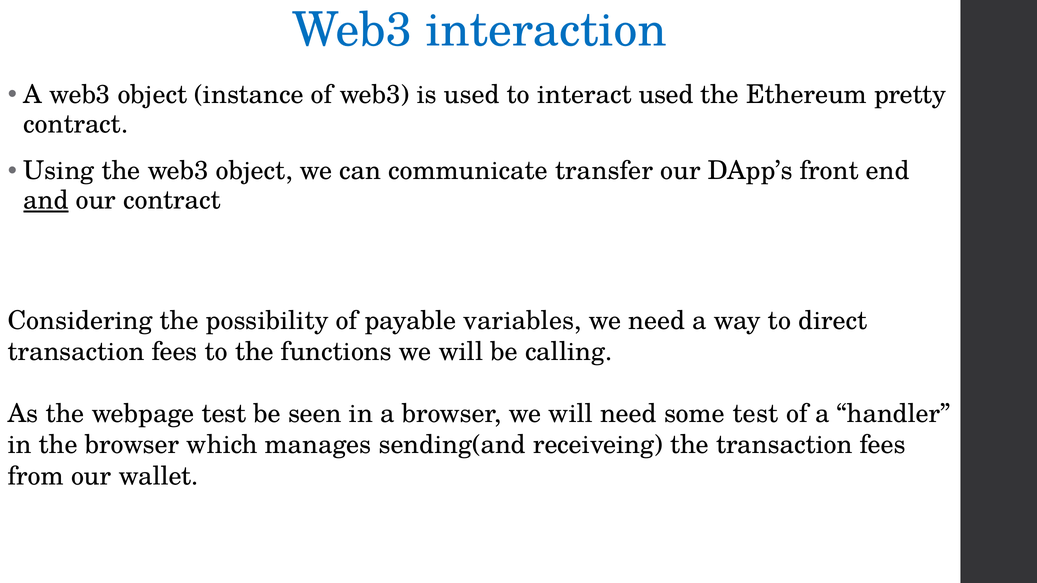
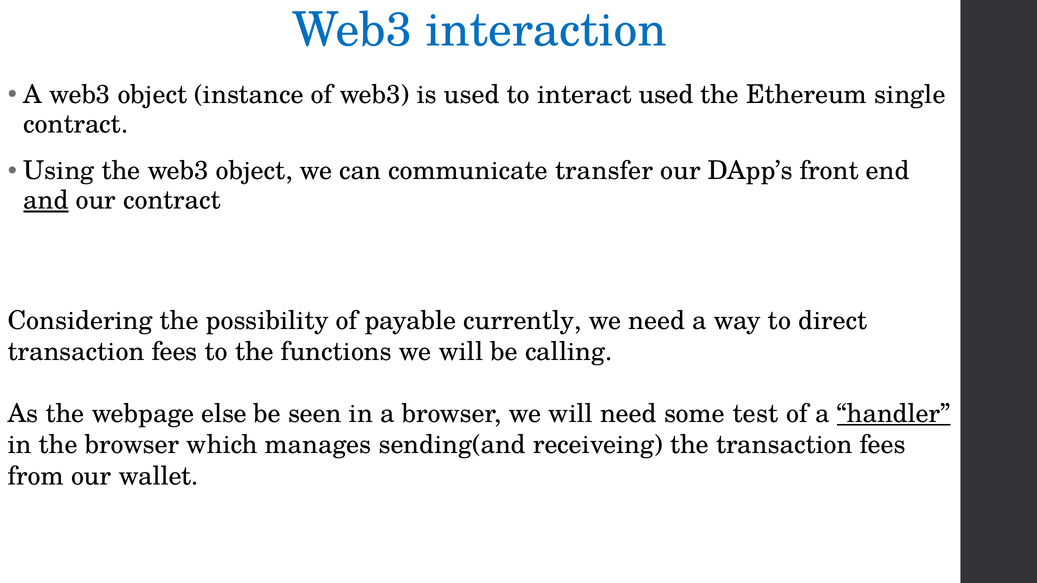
pretty: pretty -> single
variables: variables -> currently
webpage test: test -> else
handler underline: none -> present
